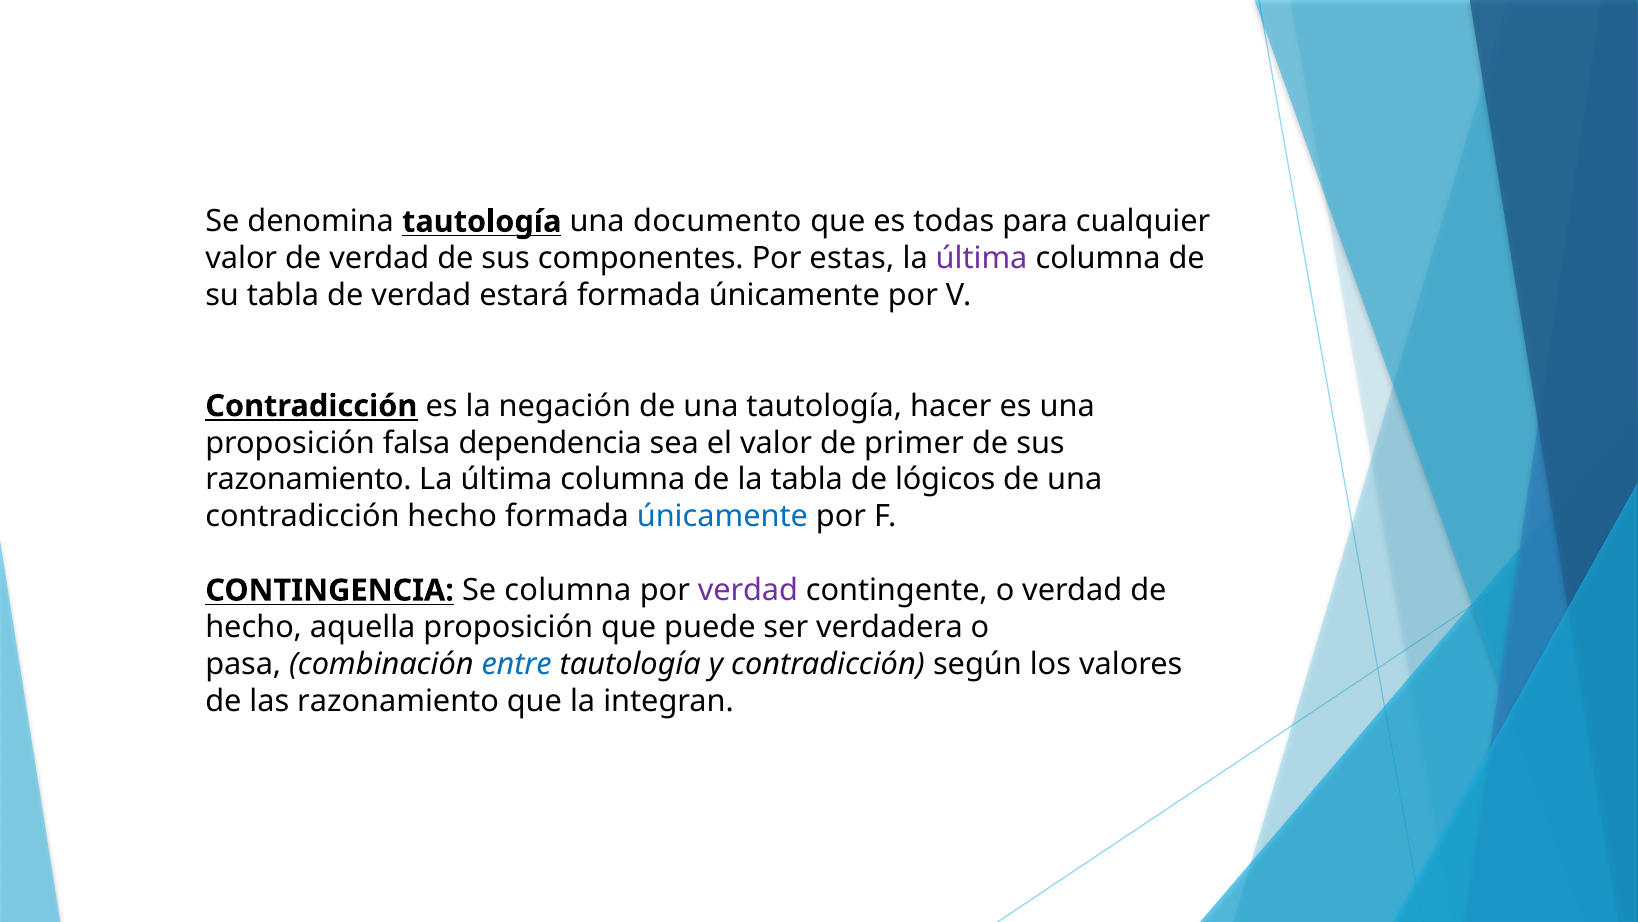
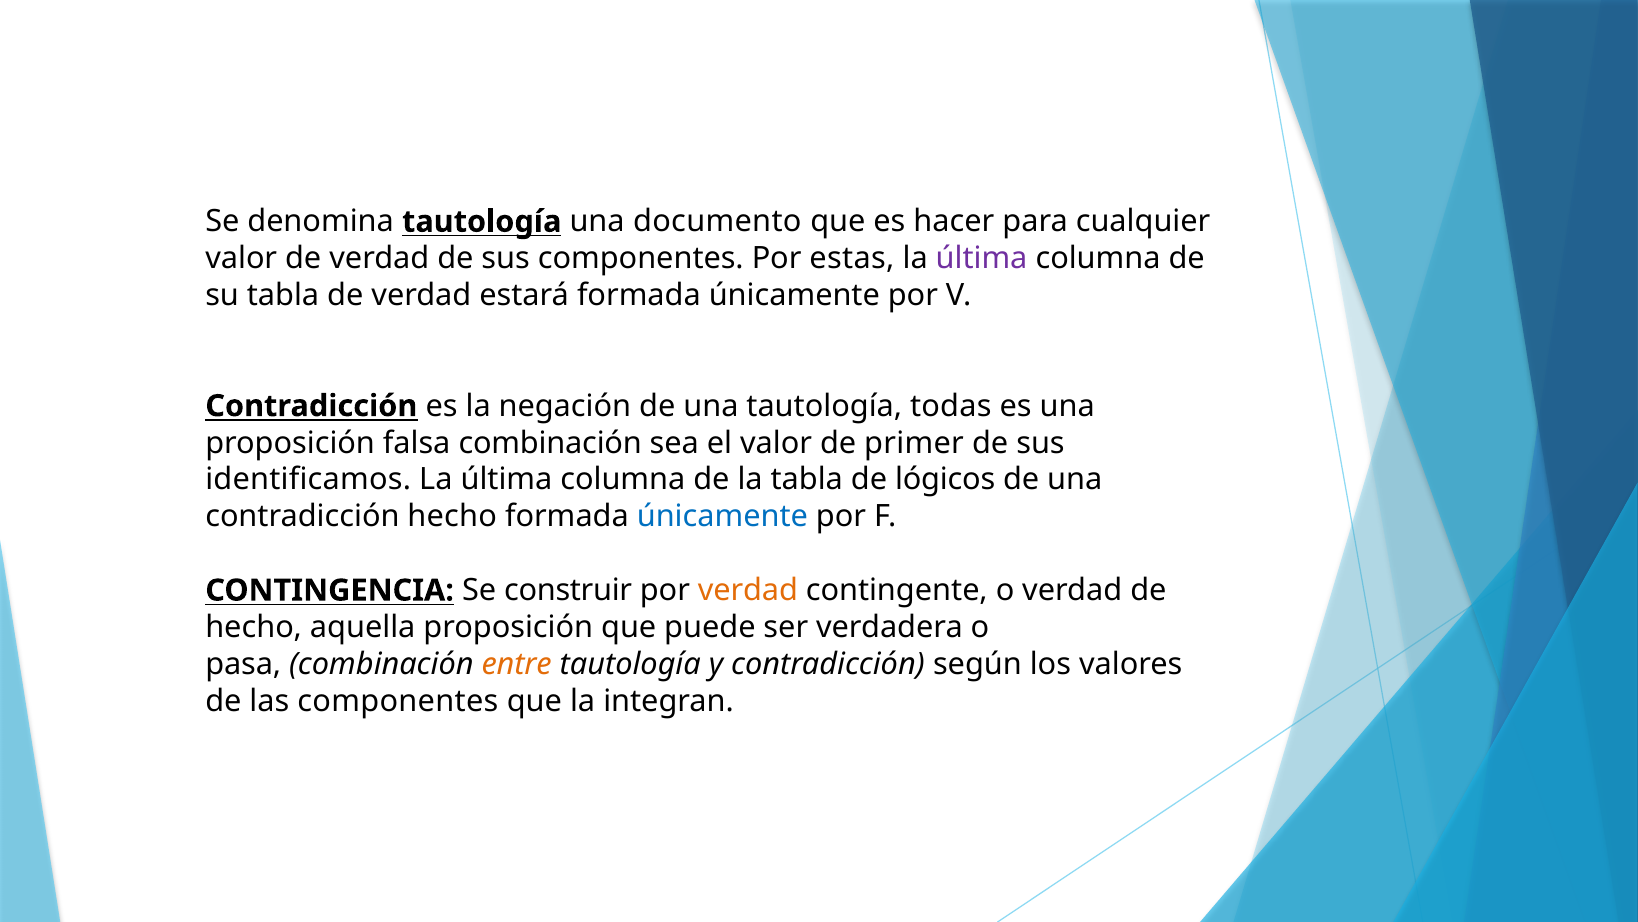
todas: todas -> hacer
hacer: hacer -> todas
falsa dependencia: dependencia -> combinación
razonamiento at (308, 479): razonamiento -> identificamos
Se columna: columna -> construir
verdad at (748, 590) colour: purple -> orange
entre colour: blue -> orange
las razonamiento: razonamiento -> componentes
